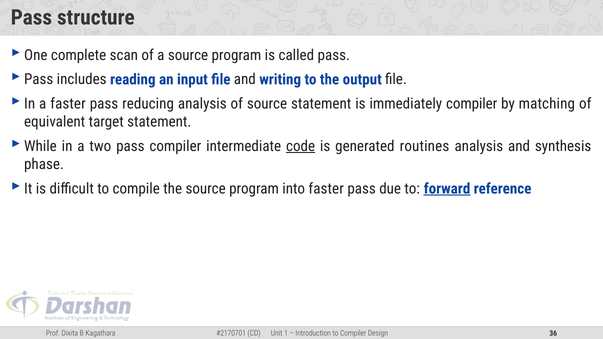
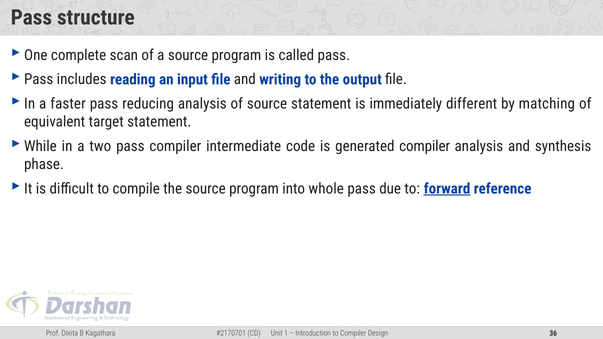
immediately compiler: compiler -> different
code underline: present -> none
generated routines: routines -> compiler
into faster: faster -> whole
